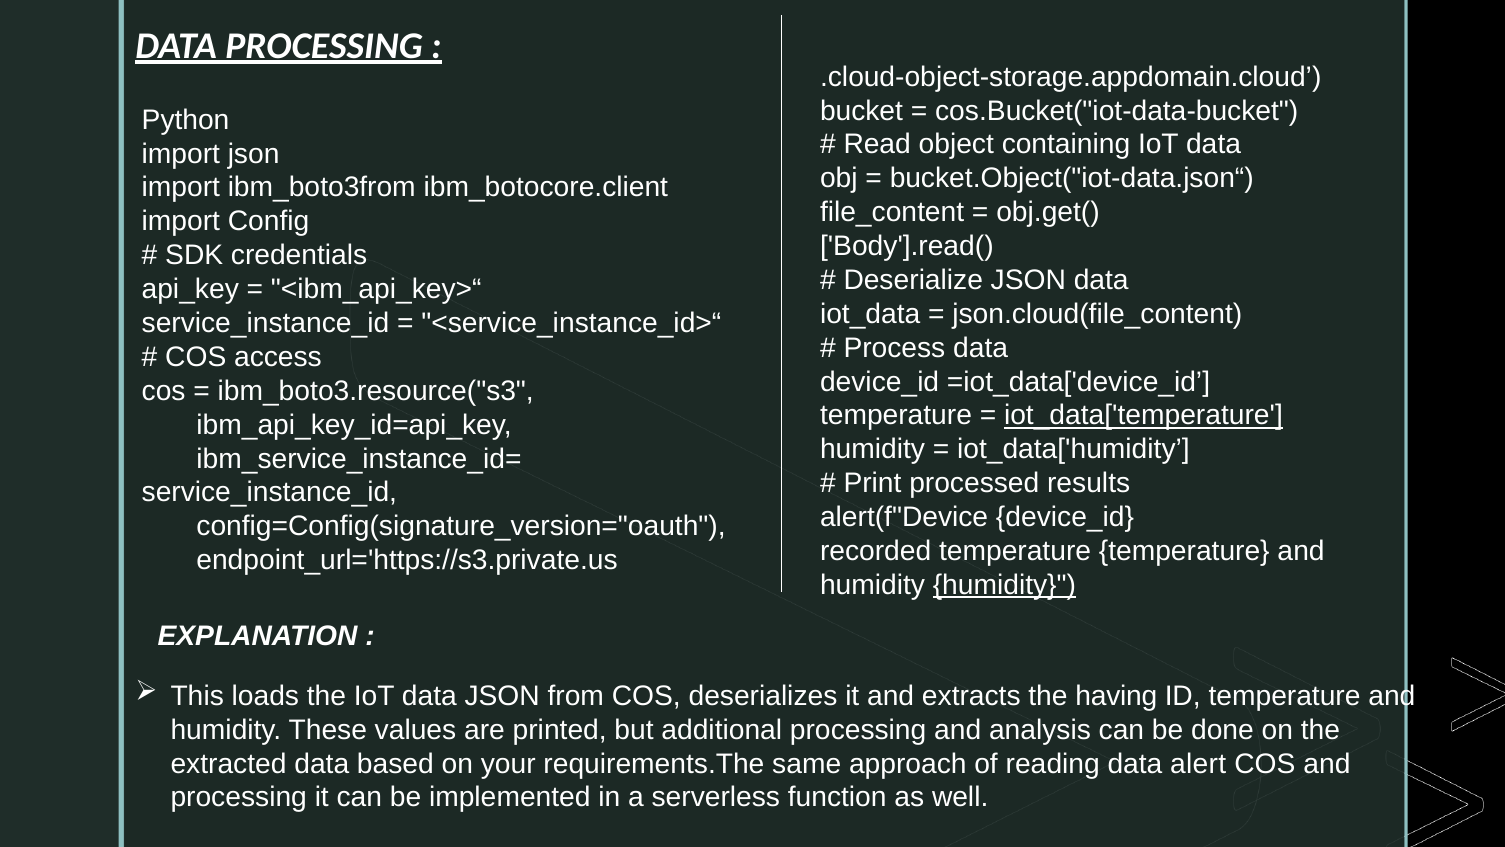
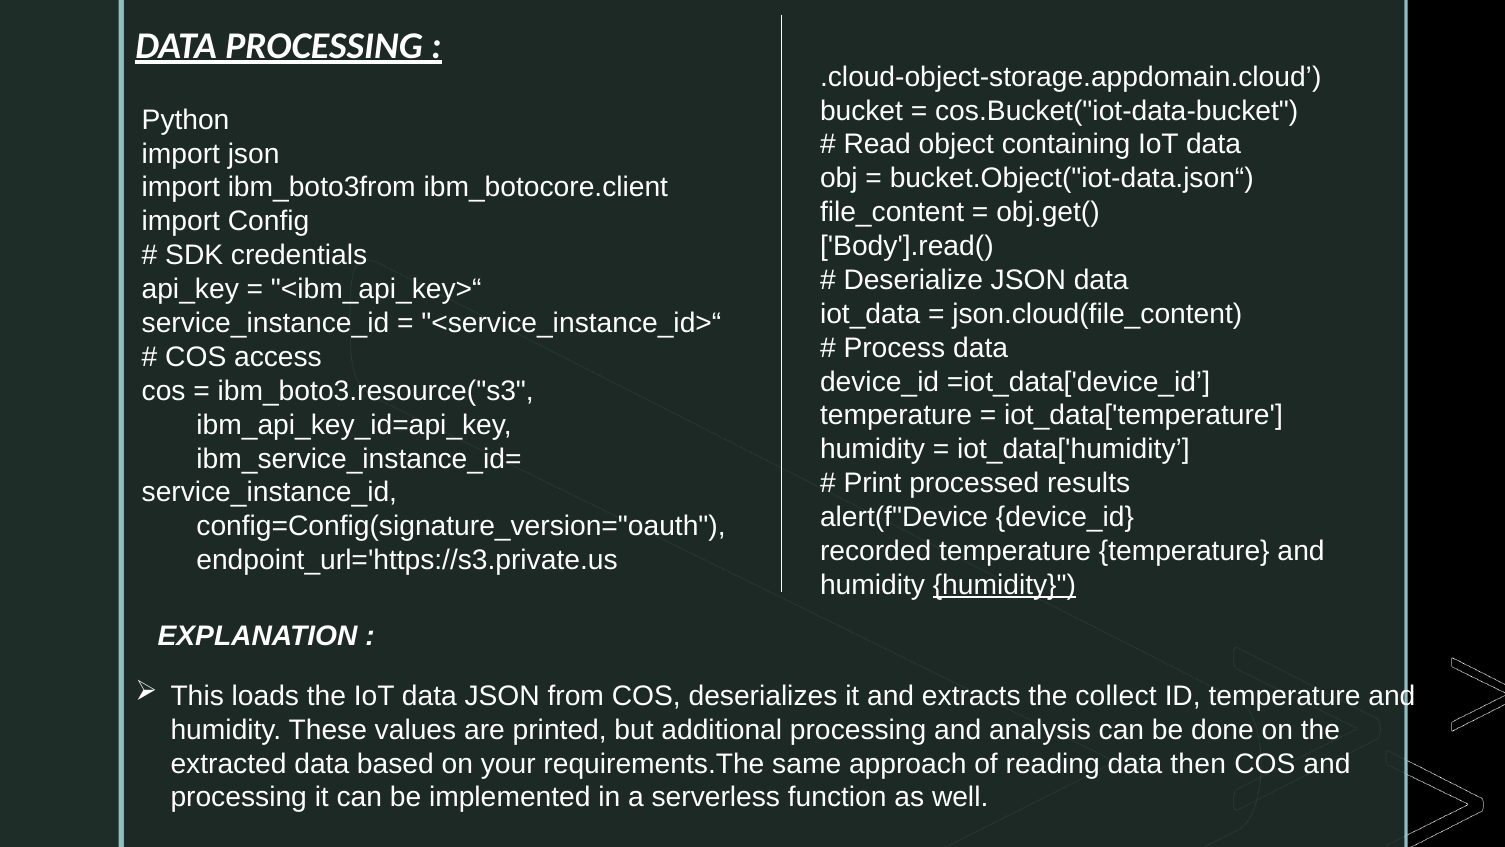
iot_data['temperature underline: present -> none
having: having -> collect
alert: alert -> then
